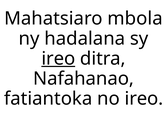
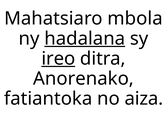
hadalana underline: none -> present
Nafahanao: Nafahanao -> Anorenako
no ireo: ireo -> aiza
